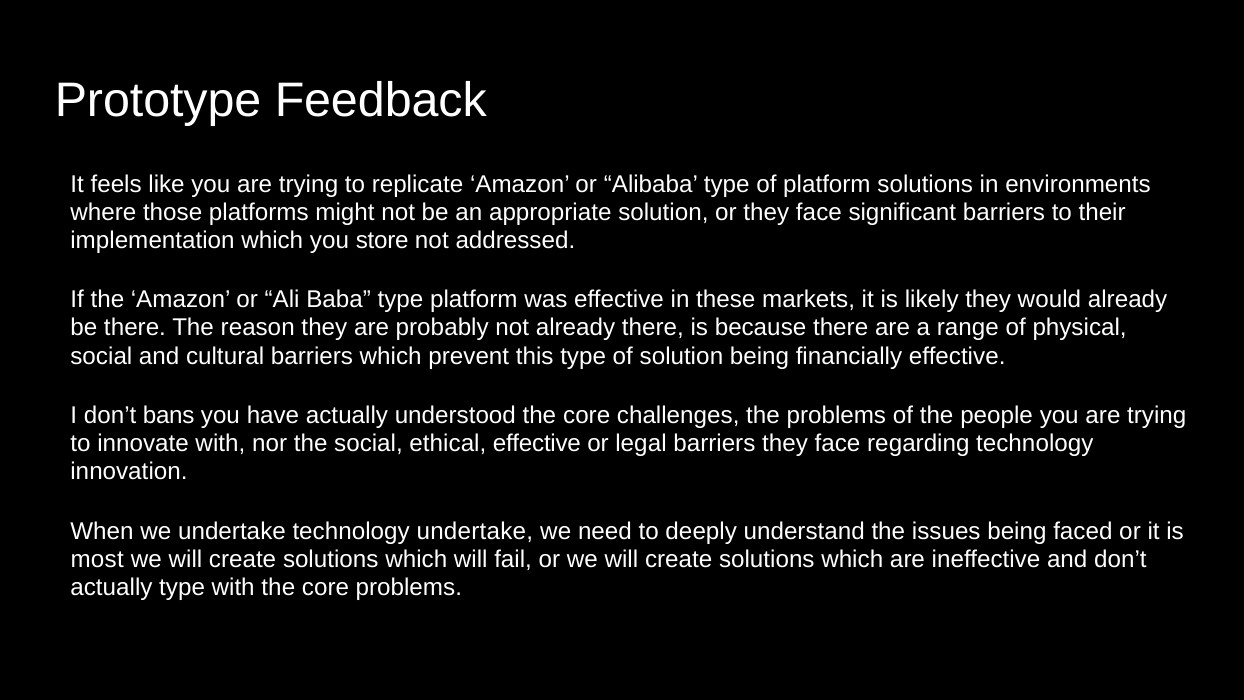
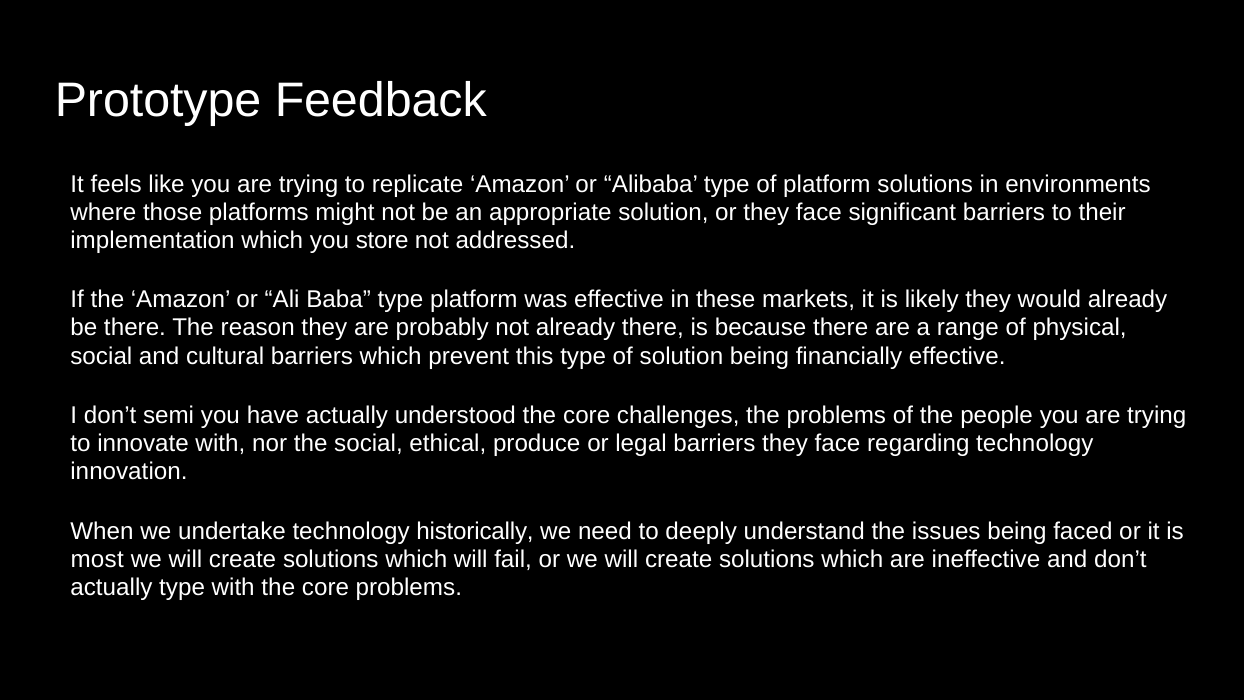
bans: bans -> semi
ethical effective: effective -> produce
technology undertake: undertake -> historically
